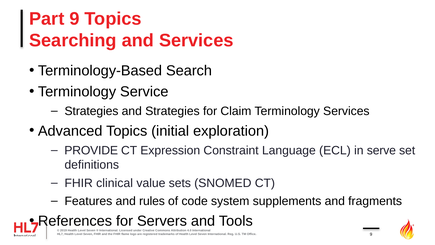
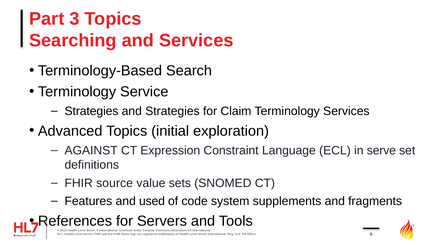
Part 9: 9 -> 3
PROVIDE: PROVIDE -> AGAINST
clinical: clinical -> source
rules: rules -> used
